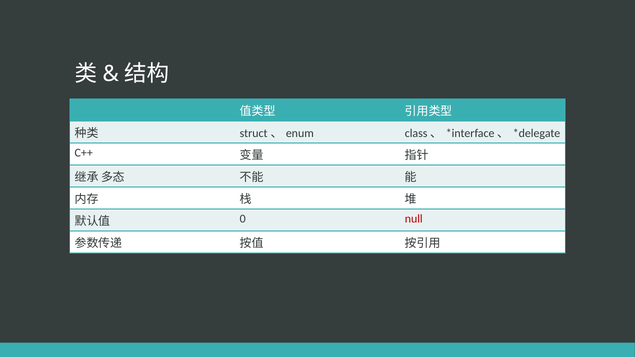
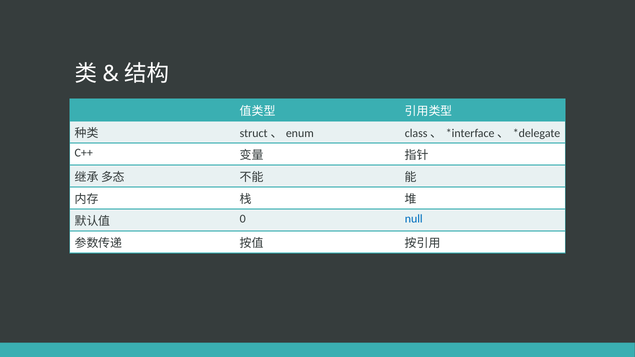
null colour: red -> blue
